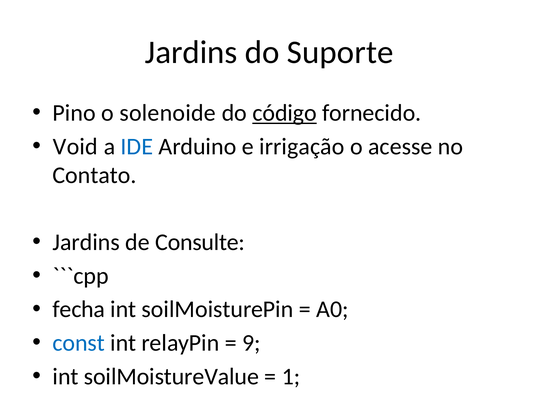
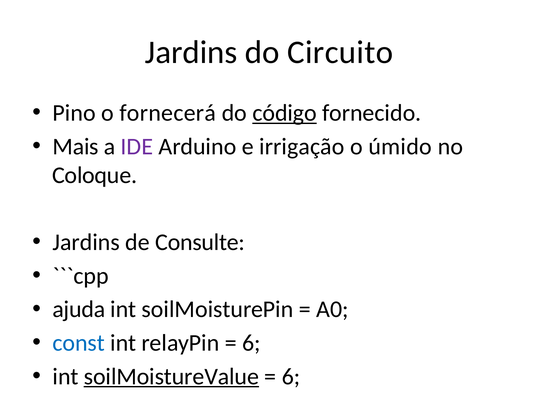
Suporte: Suporte -> Circuito
solenoide: solenoide -> fornecerá
Void at (75, 147): Void -> Mais
IDE colour: blue -> purple
acesse: acesse -> úmido
Contato: Contato -> Coloque
fecha: fecha -> ajuda
9 at (251, 343): 9 -> 6
soilMoistureValue at (171, 377) underline: none -> present
1 at (291, 377): 1 -> 6
